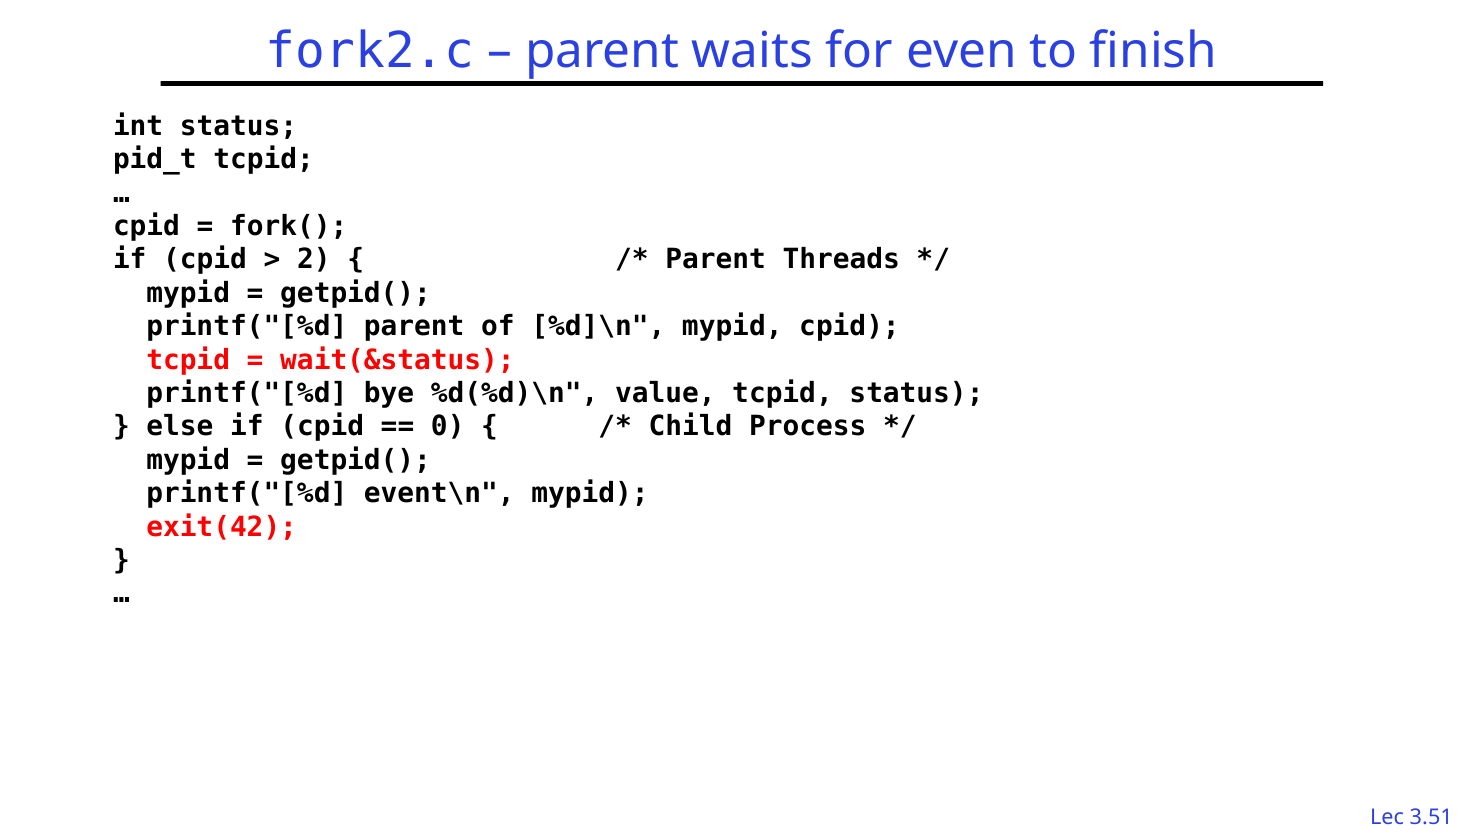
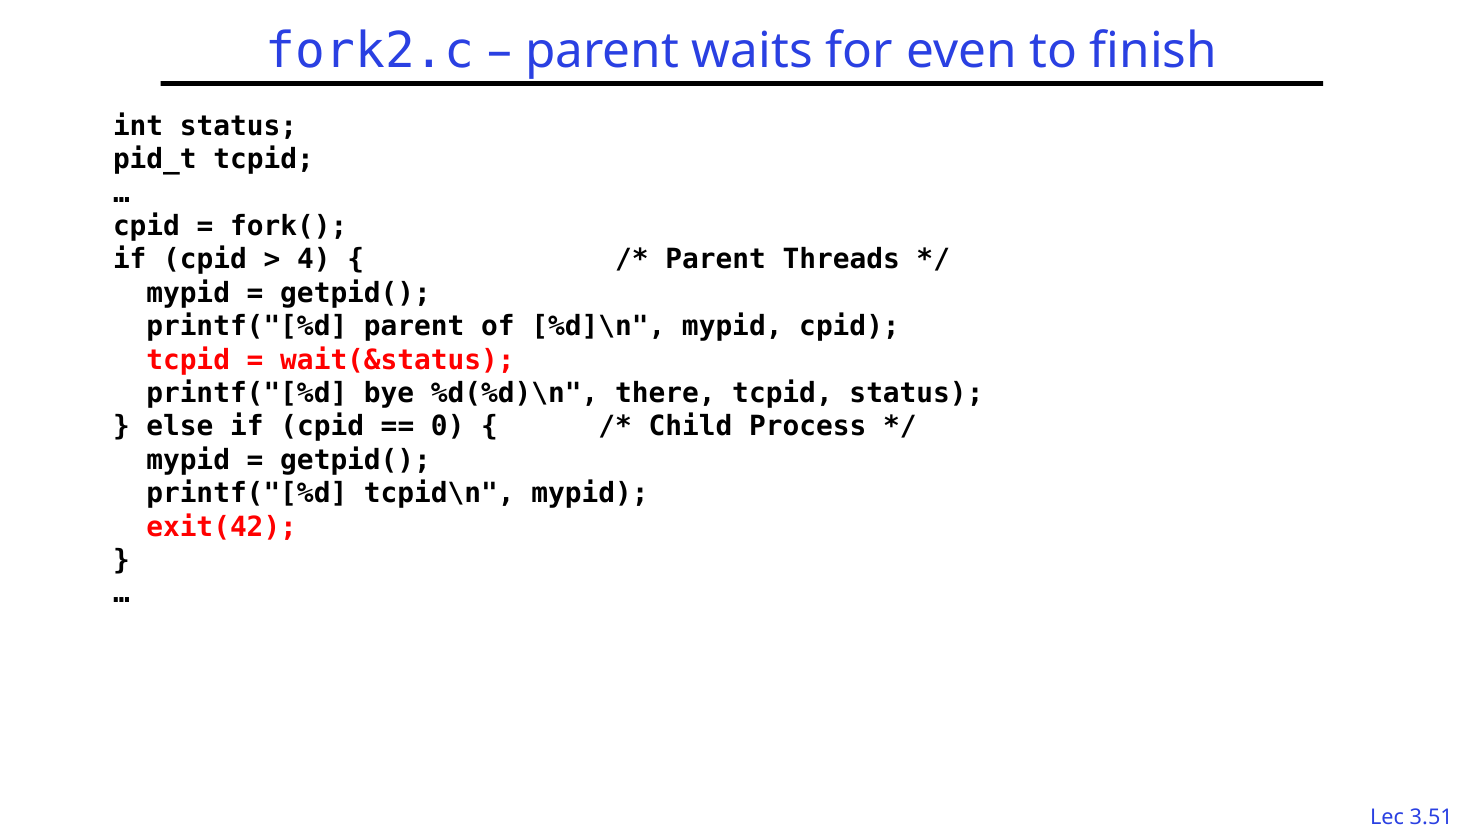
2: 2 -> 4
value: value -> there
event\n: event\n -> tcpid\n
